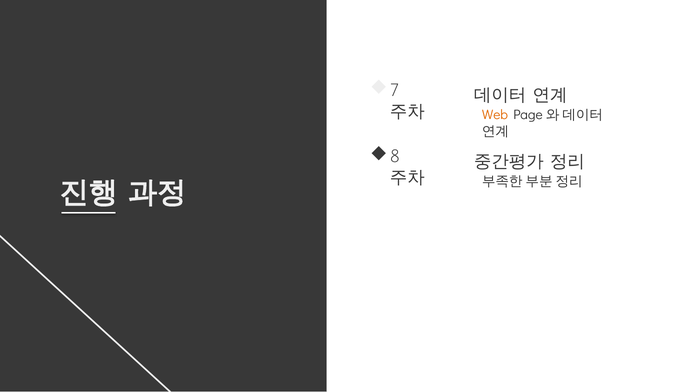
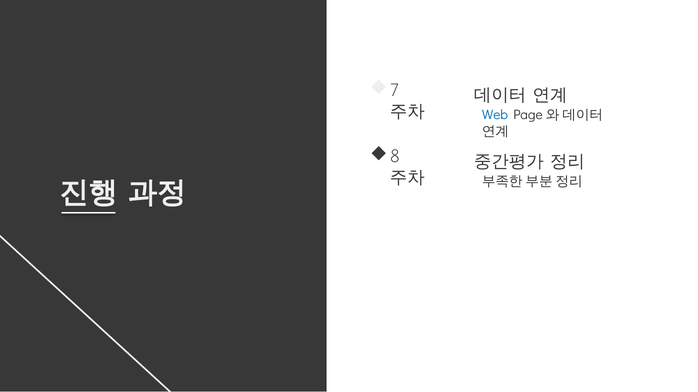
Web colour: orange -> blue
